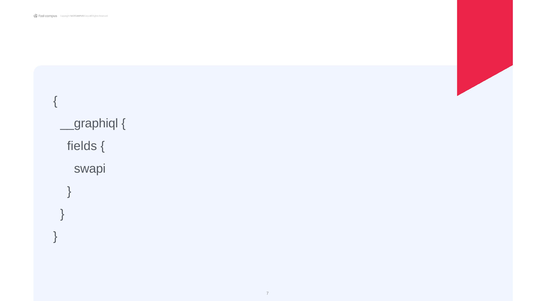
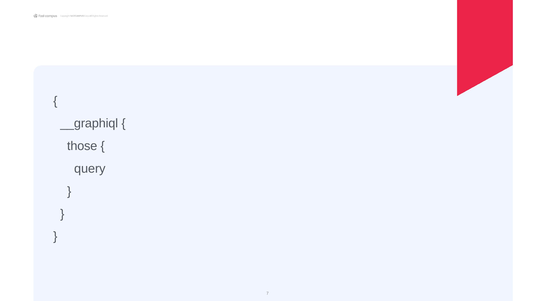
fields: fields -> those
swapi: swapi -> query
